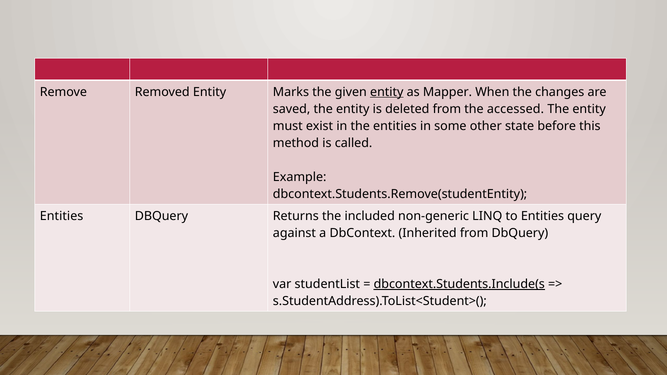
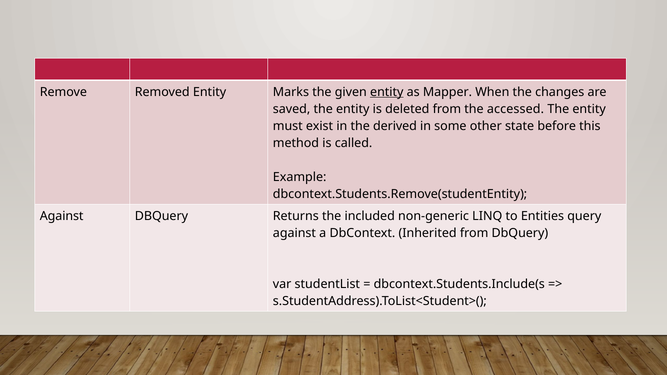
the entities: entities -> derived
Entities at (62, 216): Entities -> Against
dbcontext.Students.Include(s underline: present -> none
